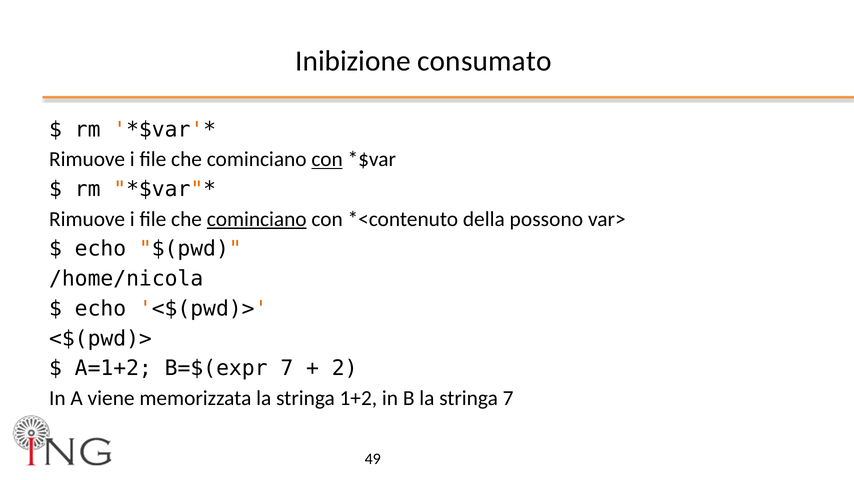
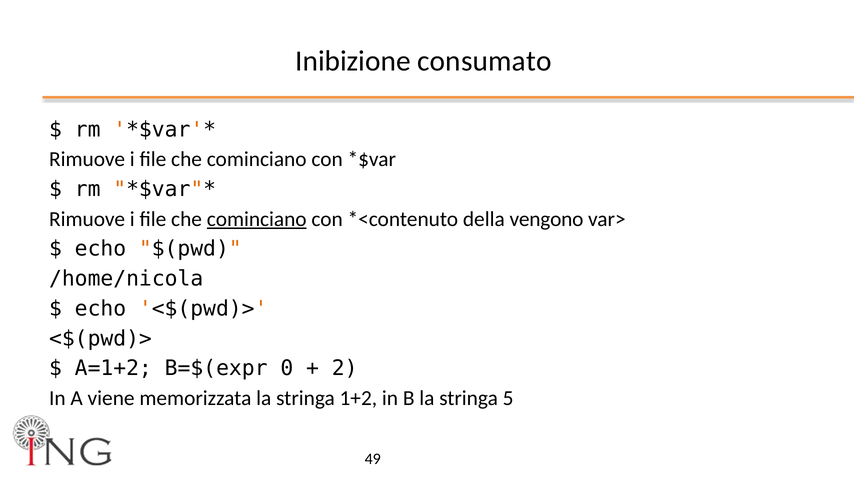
con at (327, 159) underline: present -> none
possono: possono -> vengono
B=$(expr 7: 7 -> 0
stringa 7: 7 -> 5
